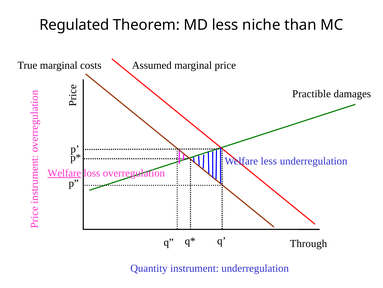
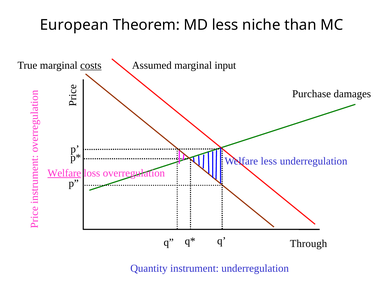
Regulated: Regulated -> European
costs underline: none -> present
price: price -> input
Practible: Practible -> Purchase
